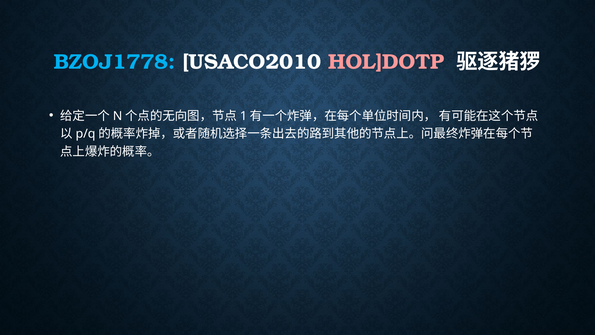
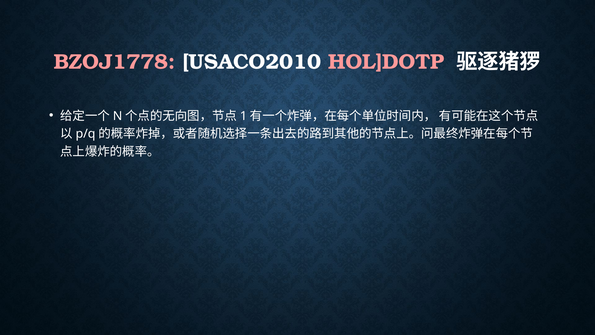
BZOJ1778 colour: light blue -> pink
